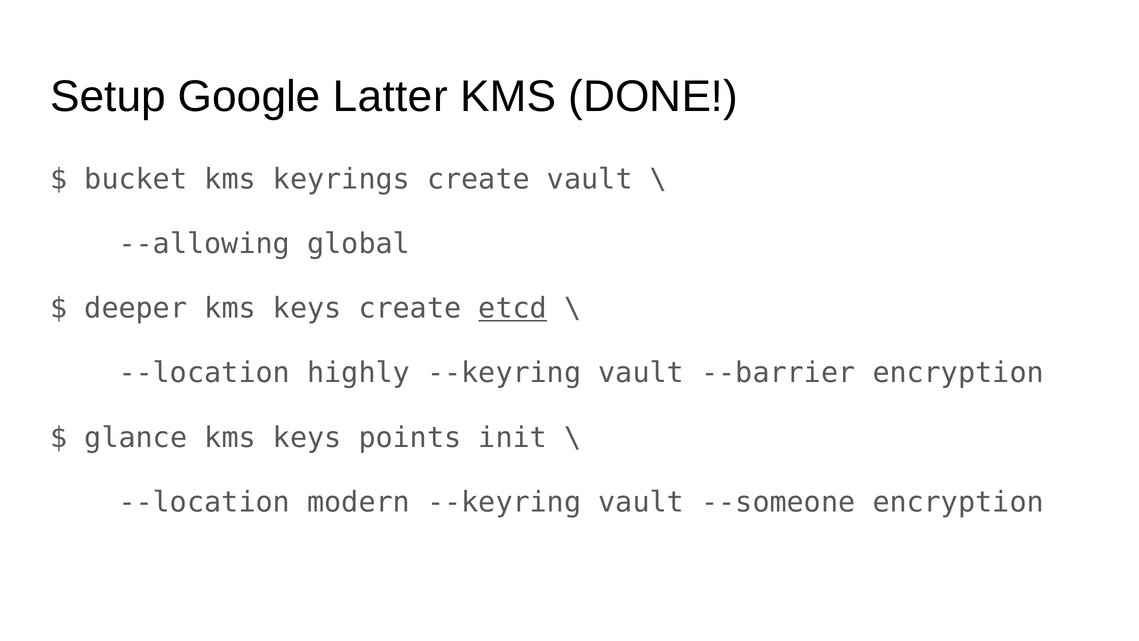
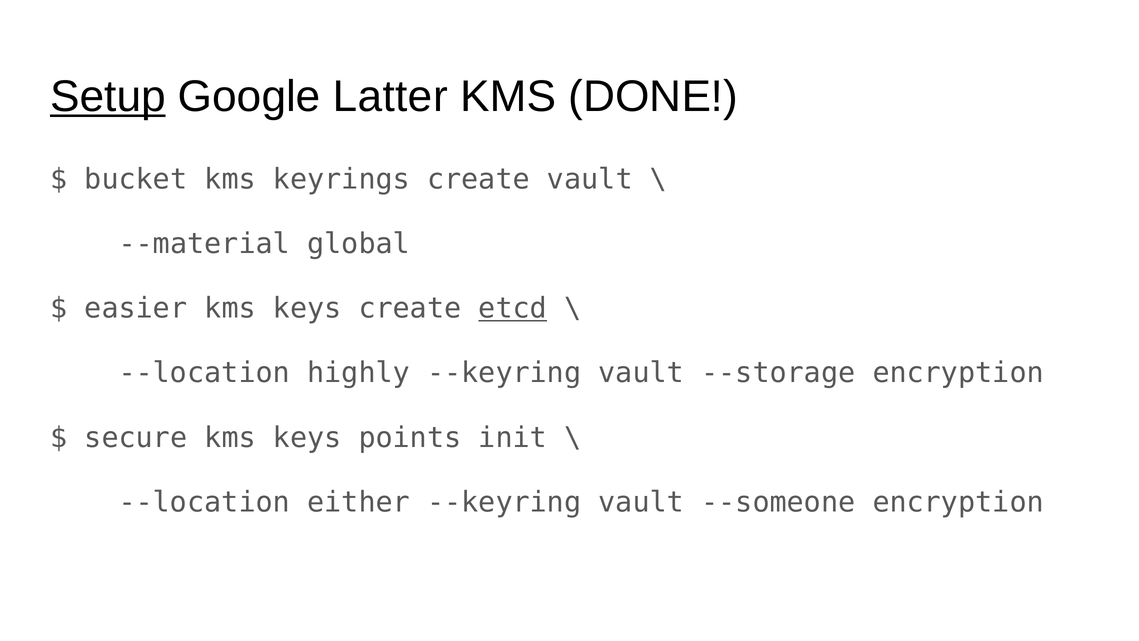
Setup underline: none -> present
--allowing: --allowing -> --material
deeper: deeper -> easier
--barrier: --barrier -> --storage
glance: glance -> secure
modern: modern -> either
